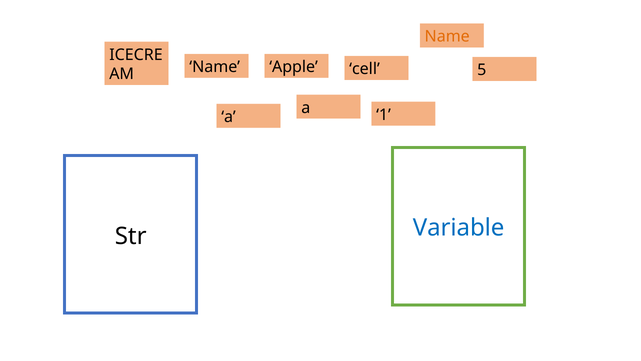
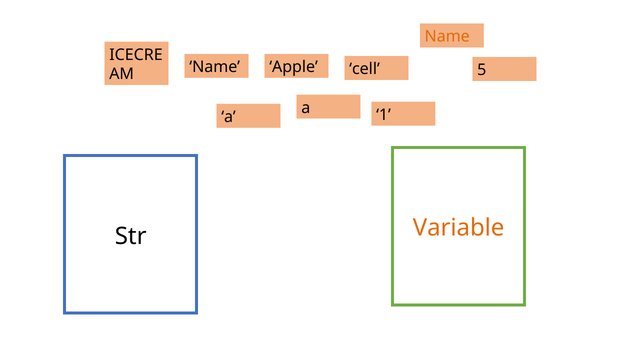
Variable colour: blue -> orange
